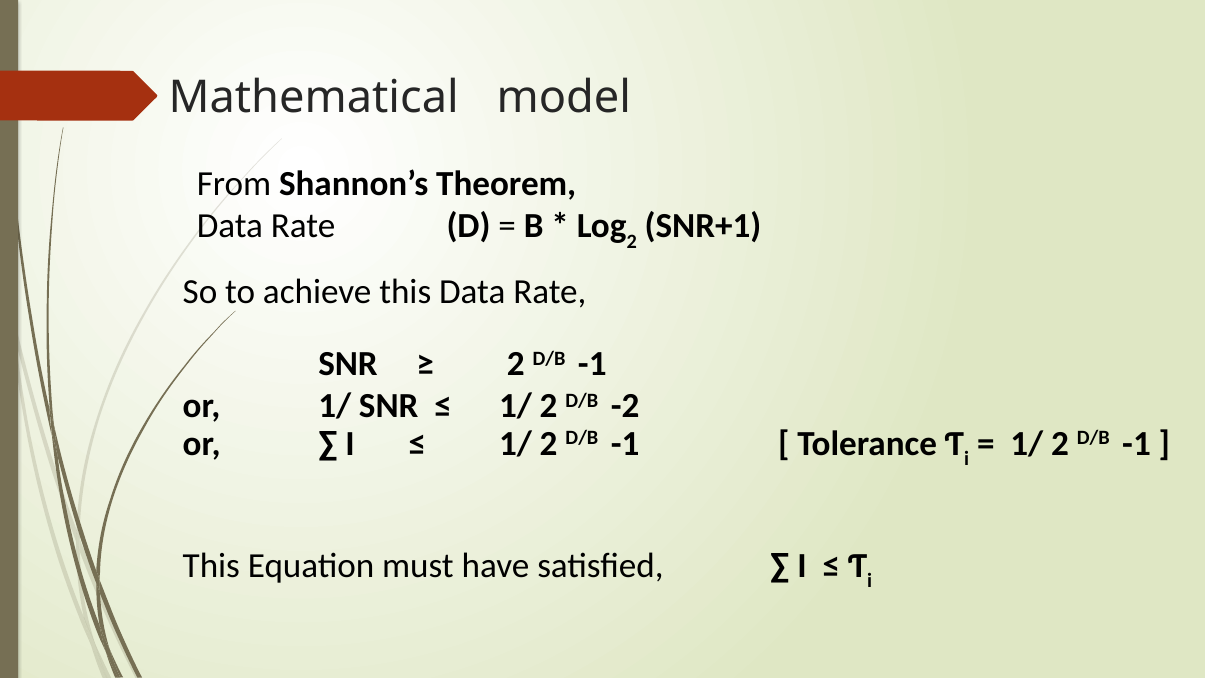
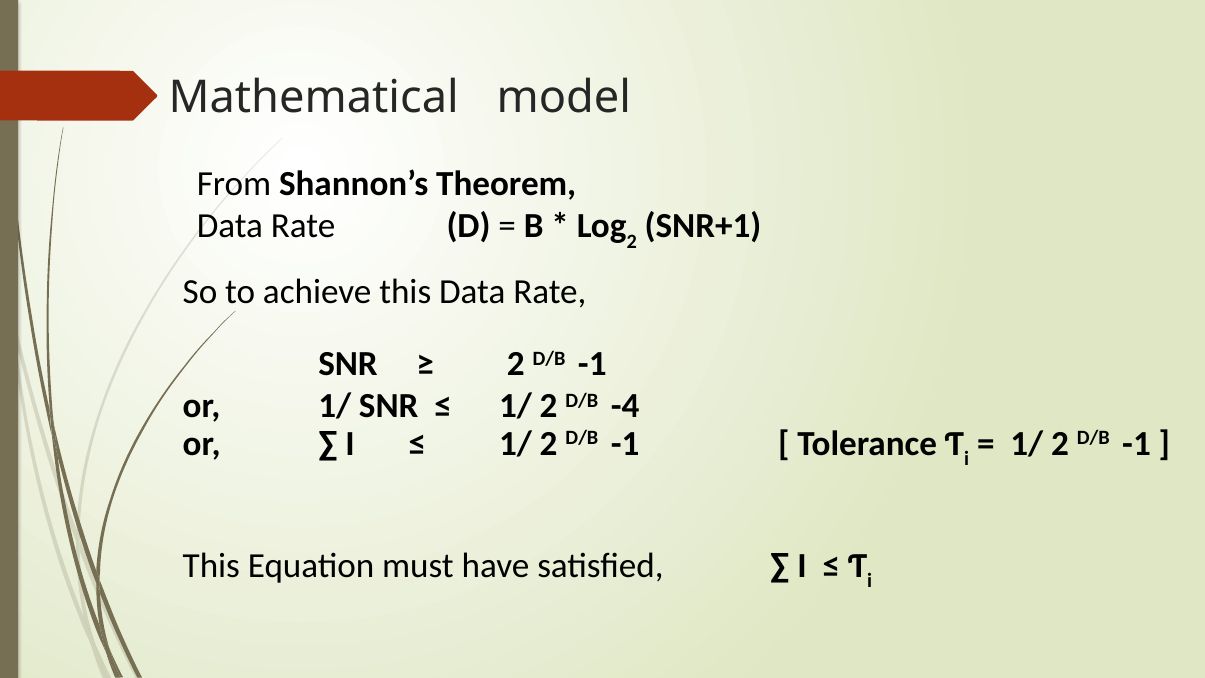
-2: -2 -> -4
